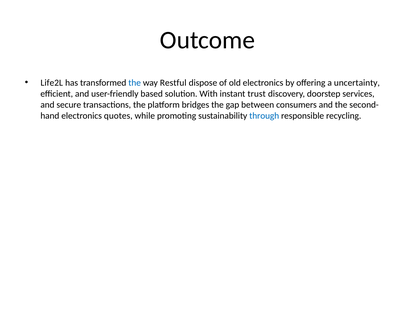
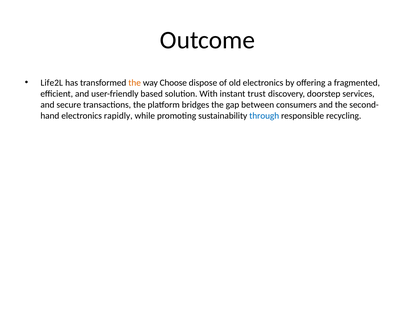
the at (135, 83) colour: blue -> orange
Restful: Restful -> Choose
uncertainty: uncertainty -> fragmented
quotes: quotes -> rapidly
